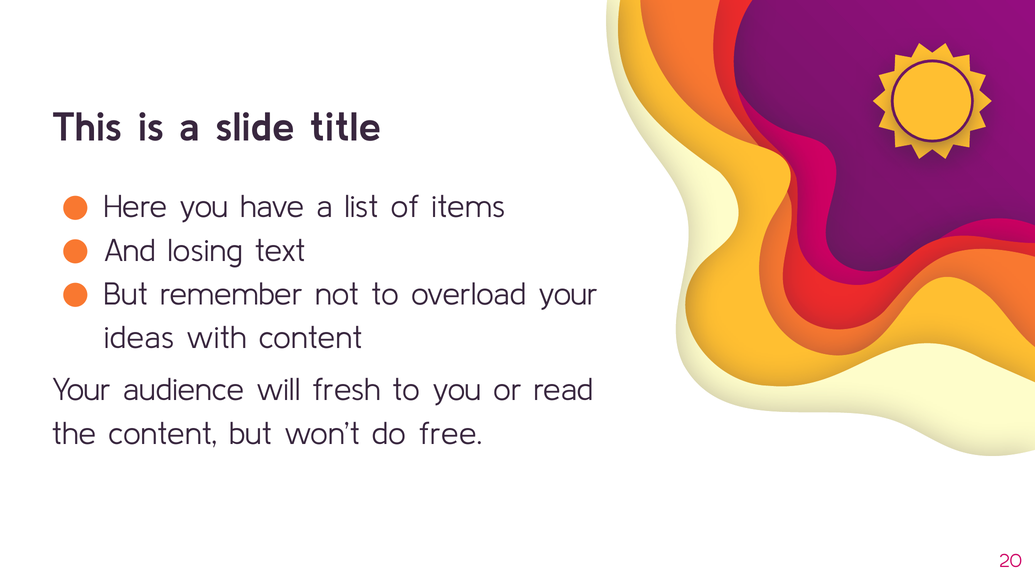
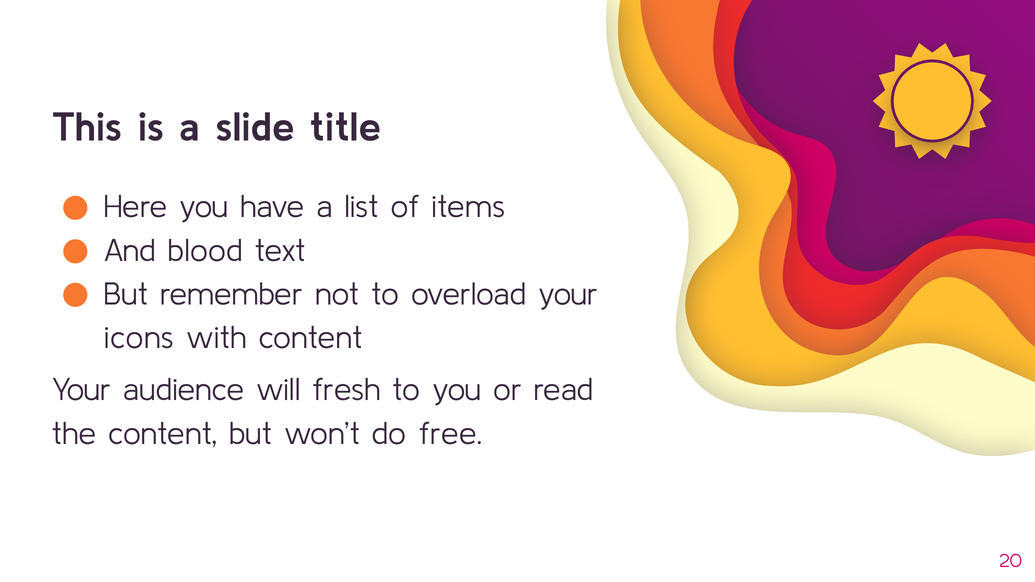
losing: losing -> blood
ideas: ideas -> icons
